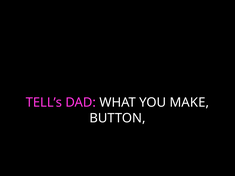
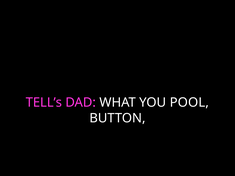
MAKE: MAKE -> POOL
